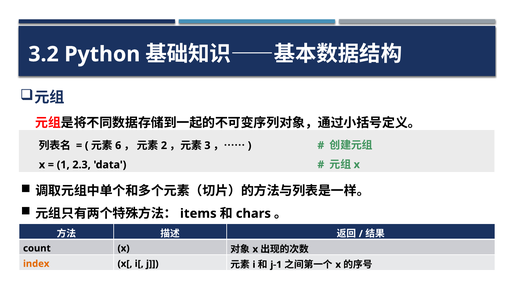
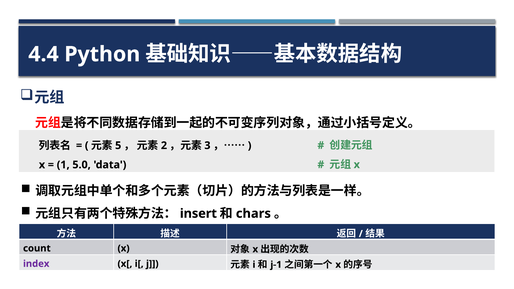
3.2: 3.2 -> 4.4
6: 6 -> 5
2.3: 2.3 -> 5.0
items: items -> insert
index colour: orange -> purple
